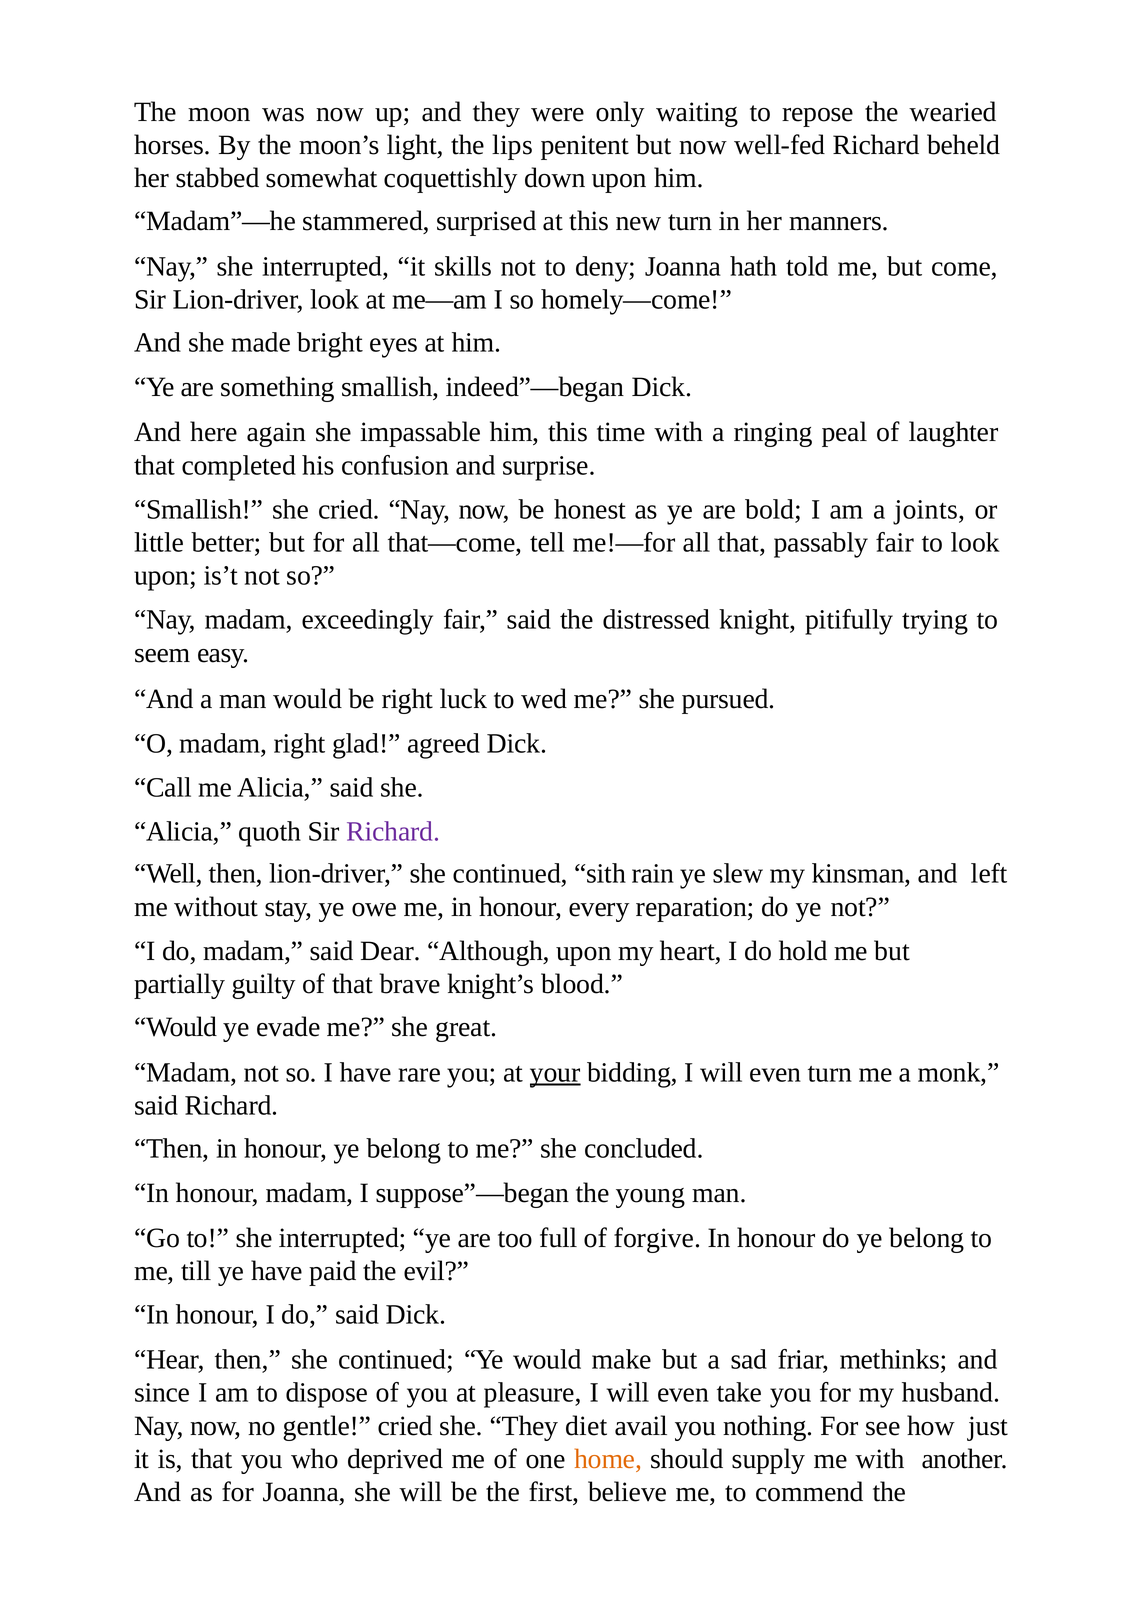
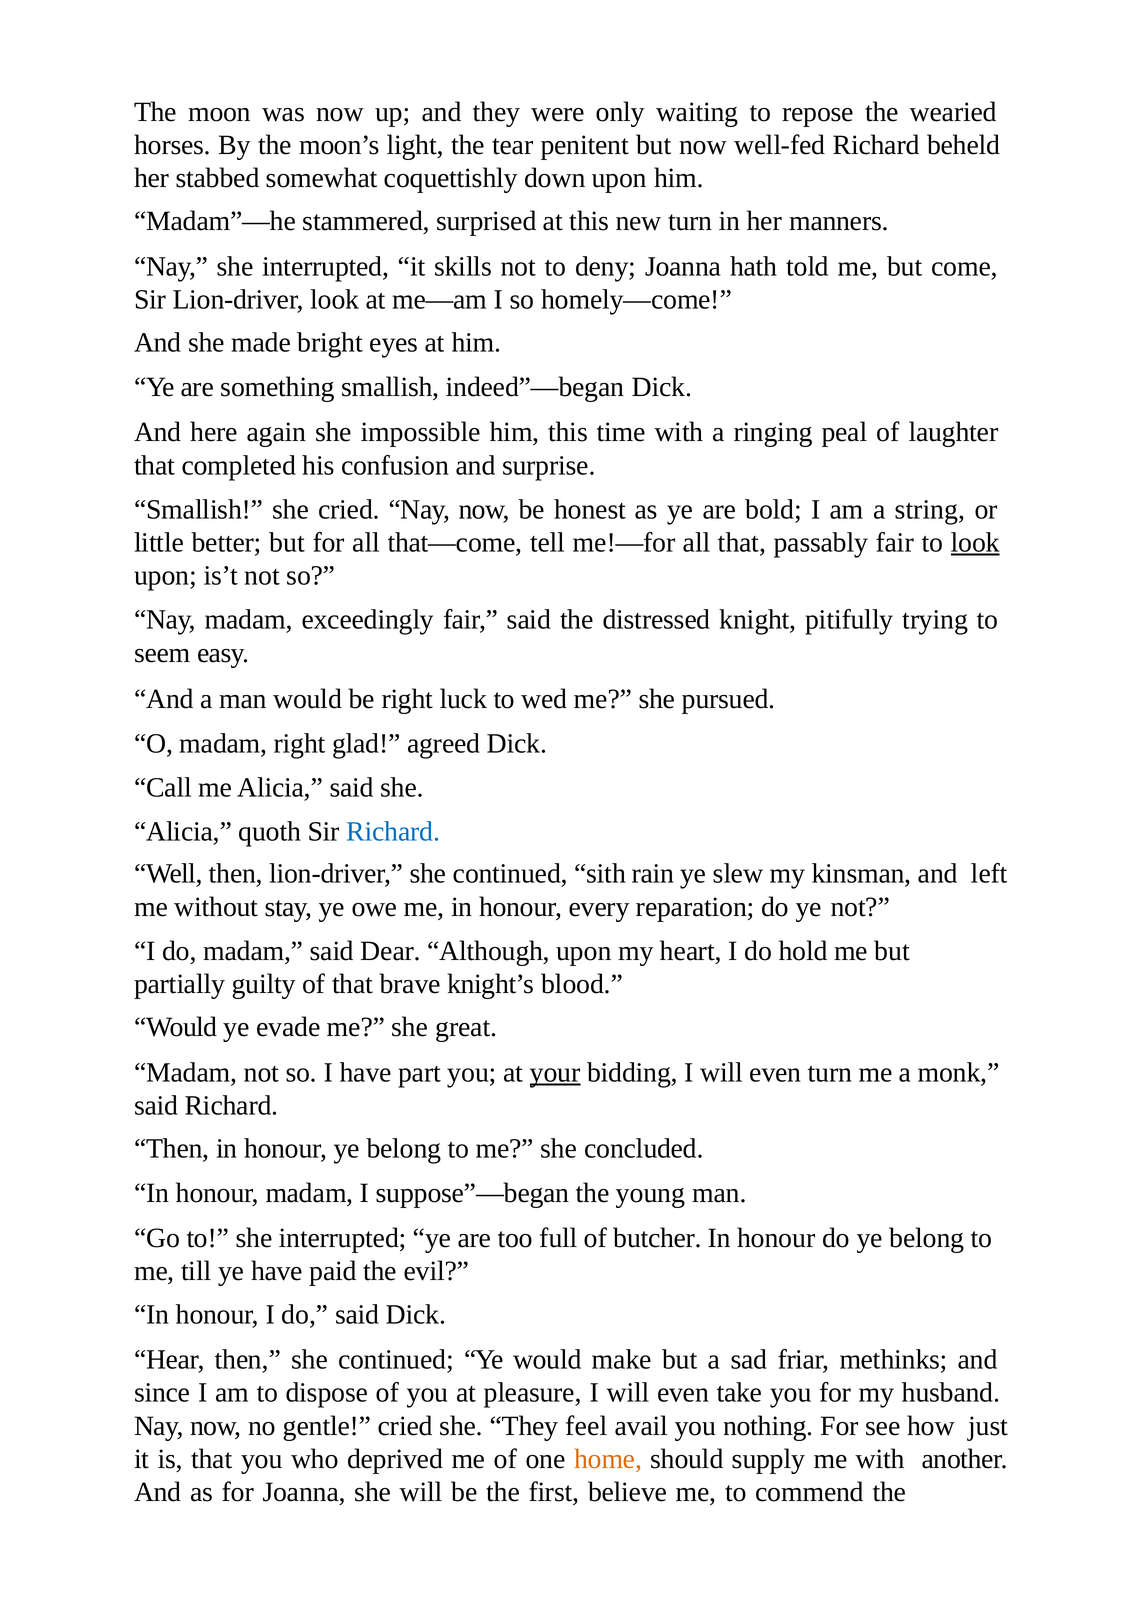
lips: lips -> tear
impassable: impassable -> impossible
joints: joints -> string
look at (975, 542) underline: none -> present
Richard at (393, 831) colour: purple -> blue
rare: rare -> part
forgive: forgive -> butcher
diet: diet -> feel
